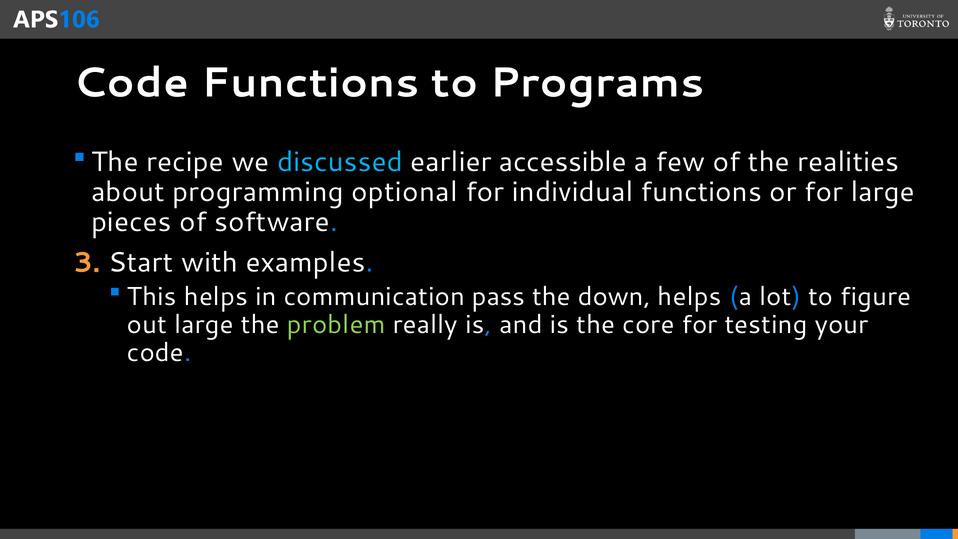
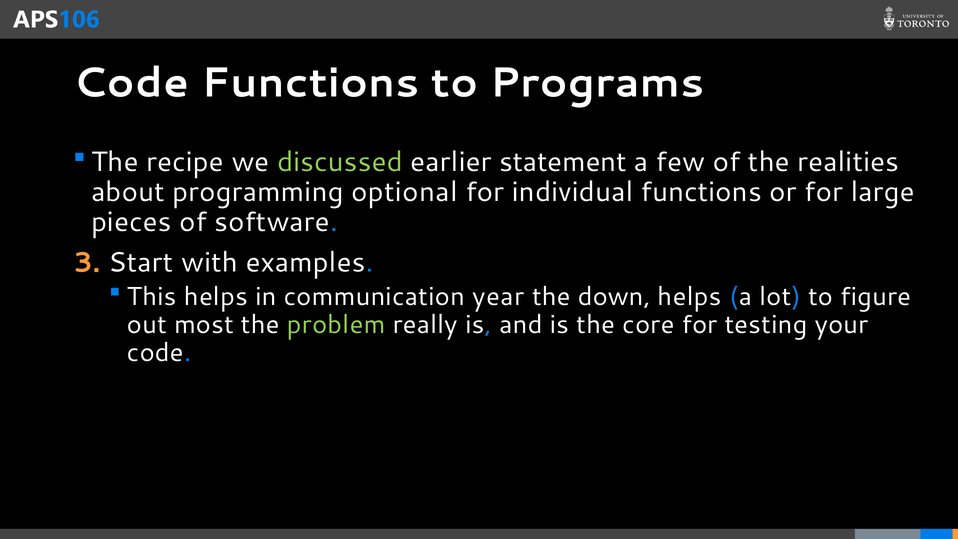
discussed colour: light blue -> light green
accessible: accessible -> statement
pass: pass -> year
out large: large -> most
